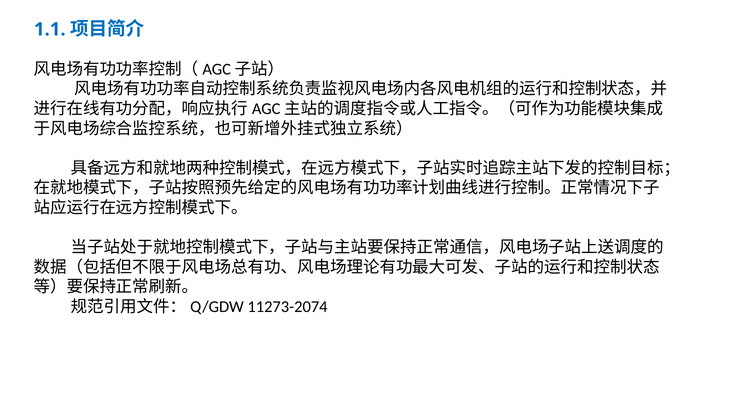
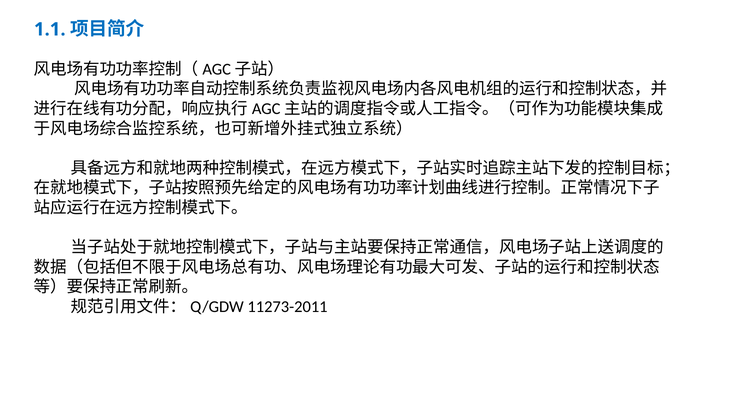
11273-2074: 11273-2074 -> 11273-2011
